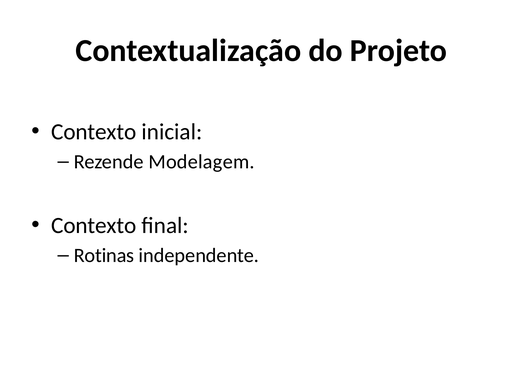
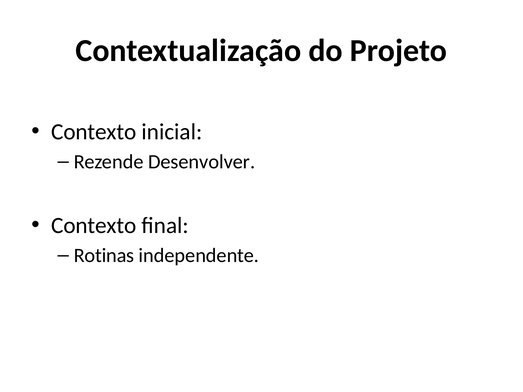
Modelagem: Modelagem -> Desenvolver
